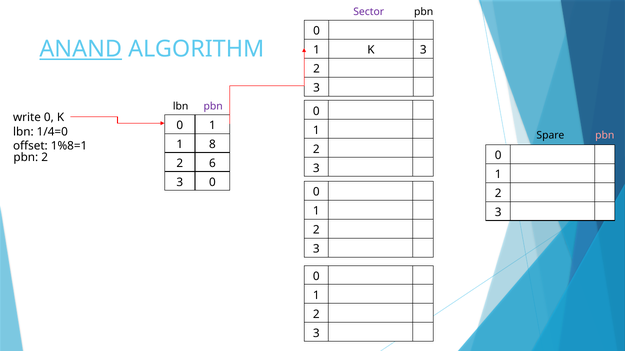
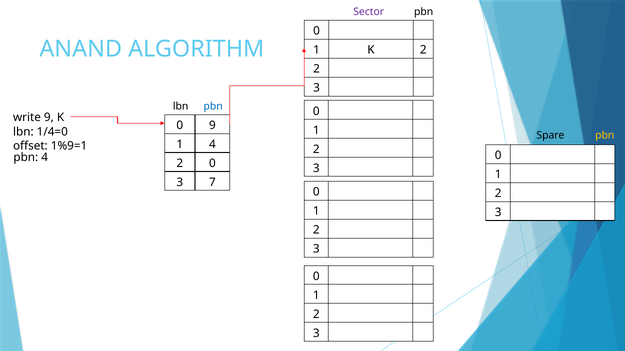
ANAND underline: present -> none
K 3: 3 -> 2
pbn at (213, 107) colour: purple -> blue
write 0: 0 -> 9
1 at (212, 126): 1 -> 9
pbn at (605, 136) colour: pink -> yellow
1 8: 8 -> 4
1%8=1: 1%8=1 -> 1%9=1
pbn 2: 2 -> 4
2 6: 6 -> 0
0 at (212, 183): 0 -> 7
